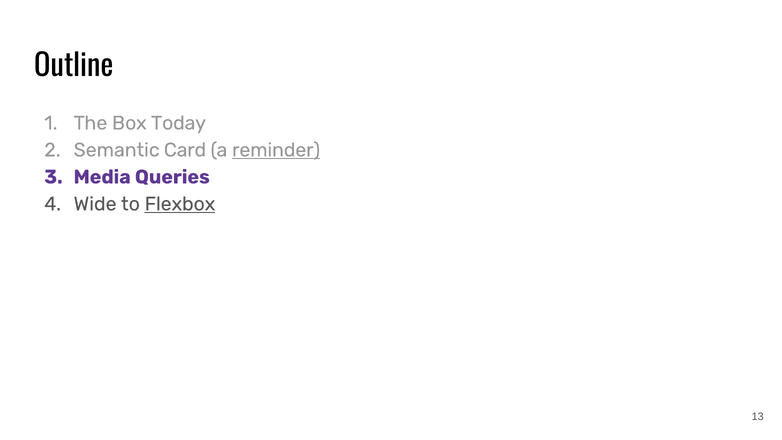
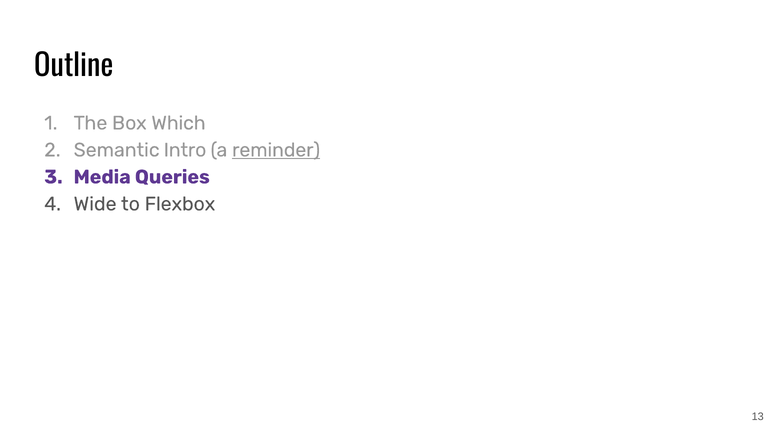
Today: Today -> Which
Card: Card -> Intro
Flexbox underline: present -> none
